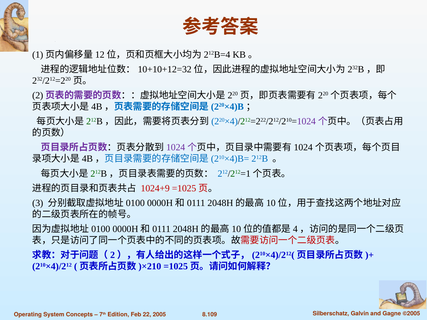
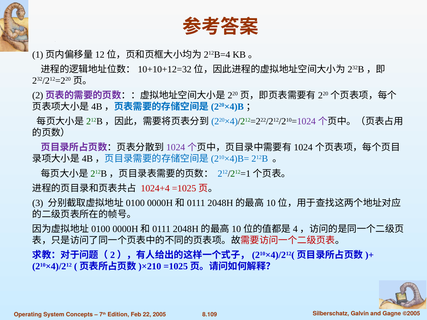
1024+9: 1024+9 -> 1024+4
